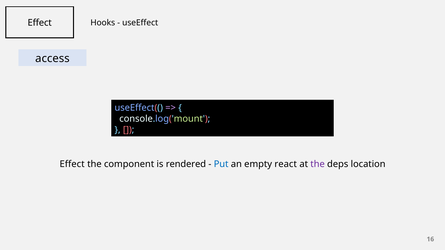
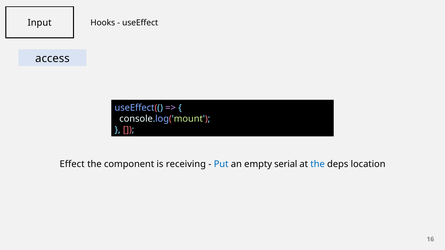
Effect at (40, 23): Effect -> Input
rendered: rendered -> receiving
react: react -> serial
the at (318, 164) colour: purple -> blue
